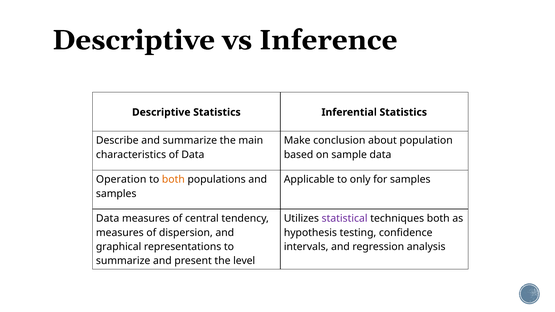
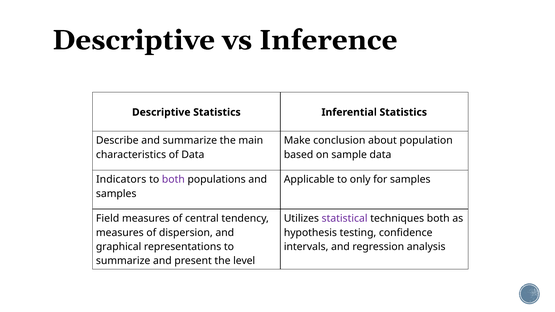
Operation: Operation -> Indicators
both at (173, 180) colour: orange -> purple
Data at (108, 219): Data -> Field
